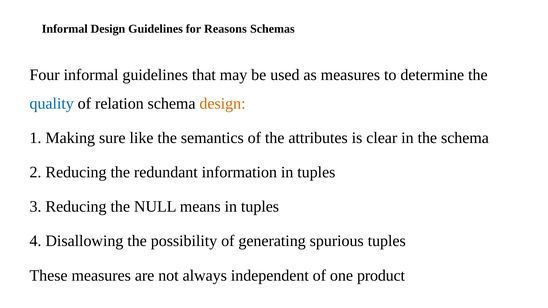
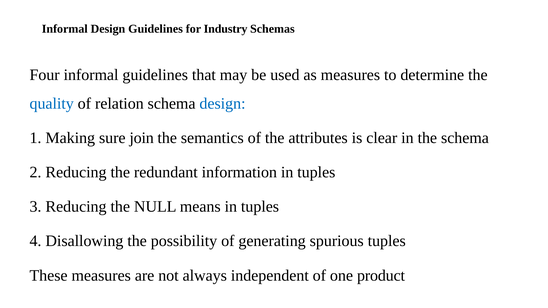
Reasons: Reasons -> Industry
design at (223, 104) colour: orange -> blue
like: like -> join
